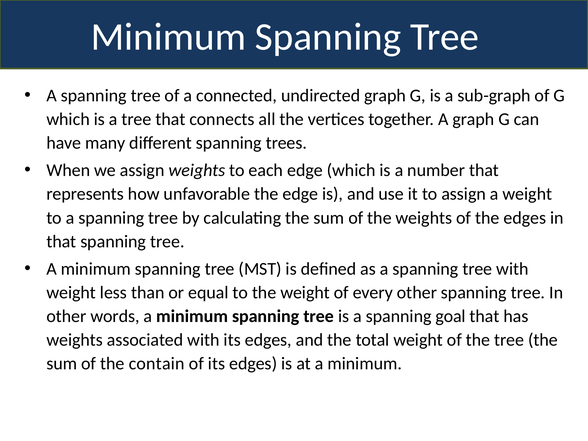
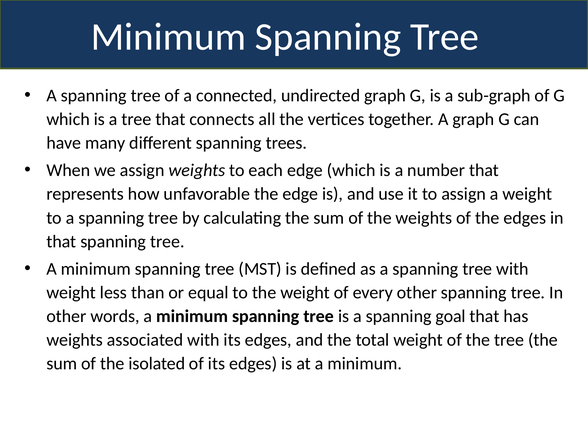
contain: contain -> isolated
